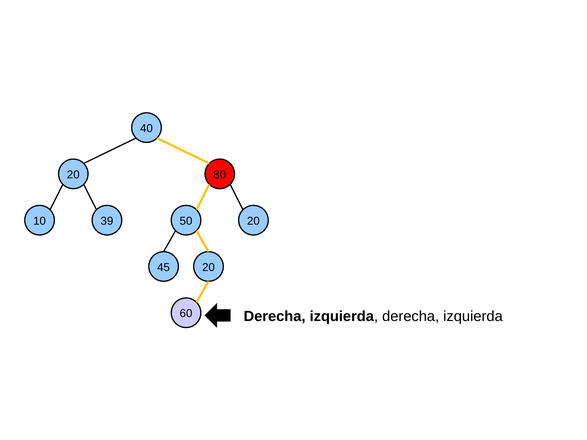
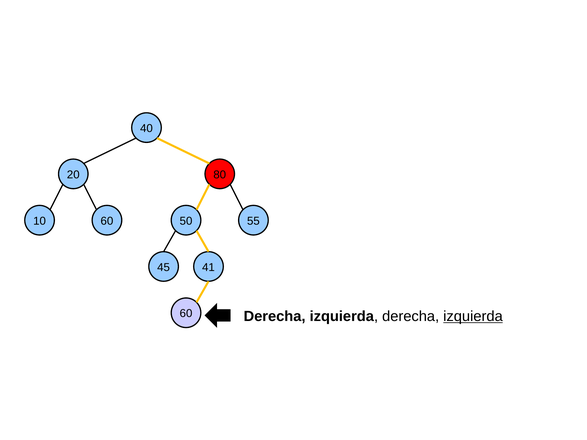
10 39: 39 -> 60
50 20: 20 -> 55
45 20: 20 -> 41
izquierda at (473, 317) underline: none -> present
